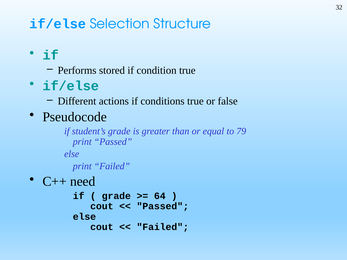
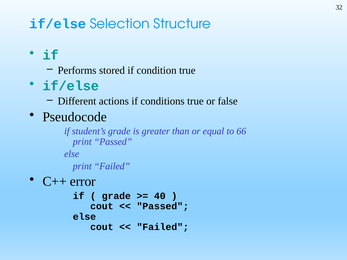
79: 79 -> 66
need: need -> error
64: 64 -> 40
